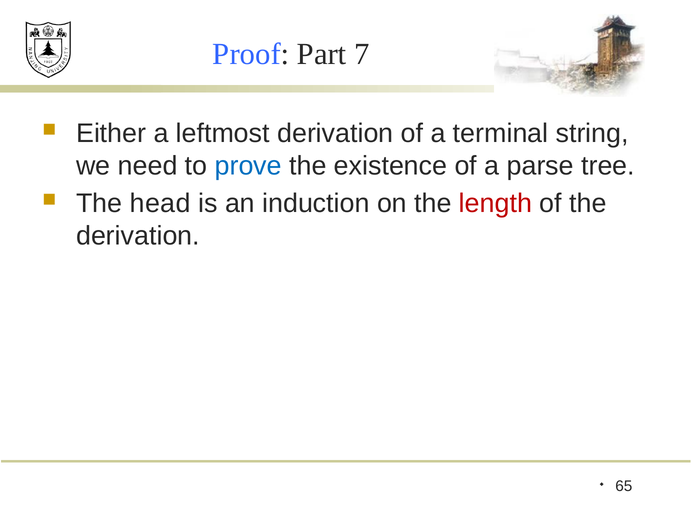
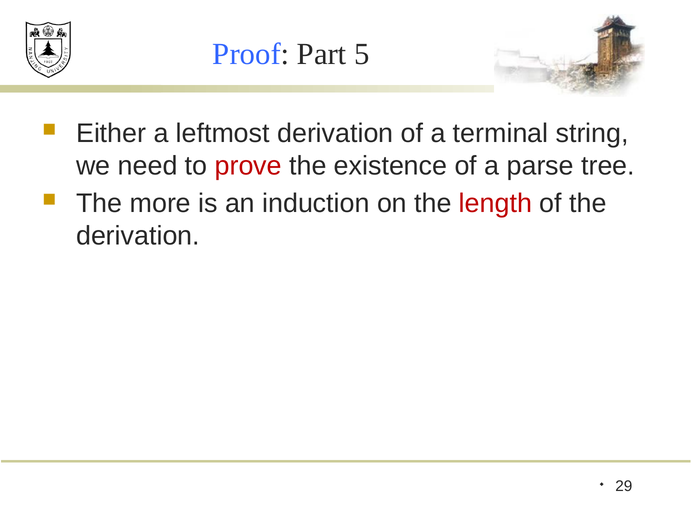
7: 7 -> 5
prove colour: blue -> red
head: head -> more
65: 65 -> 29
